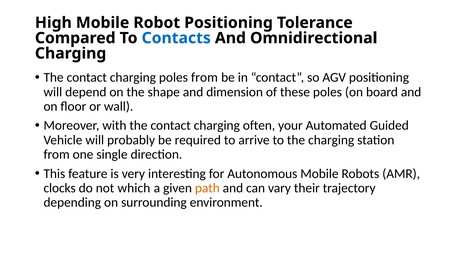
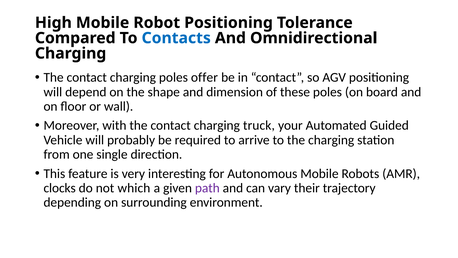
poles from: from -> offer
often: often -> truck
path colour: orange -> purple
